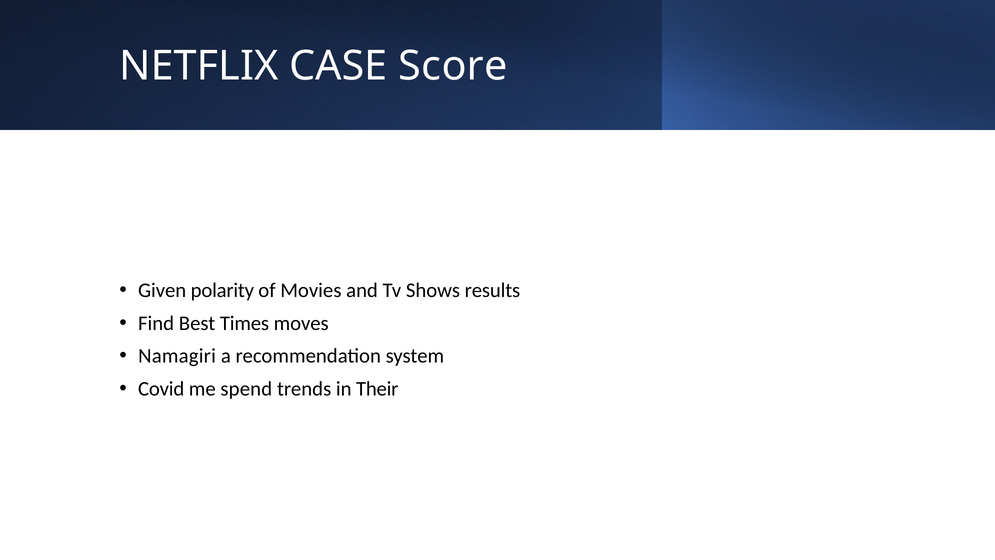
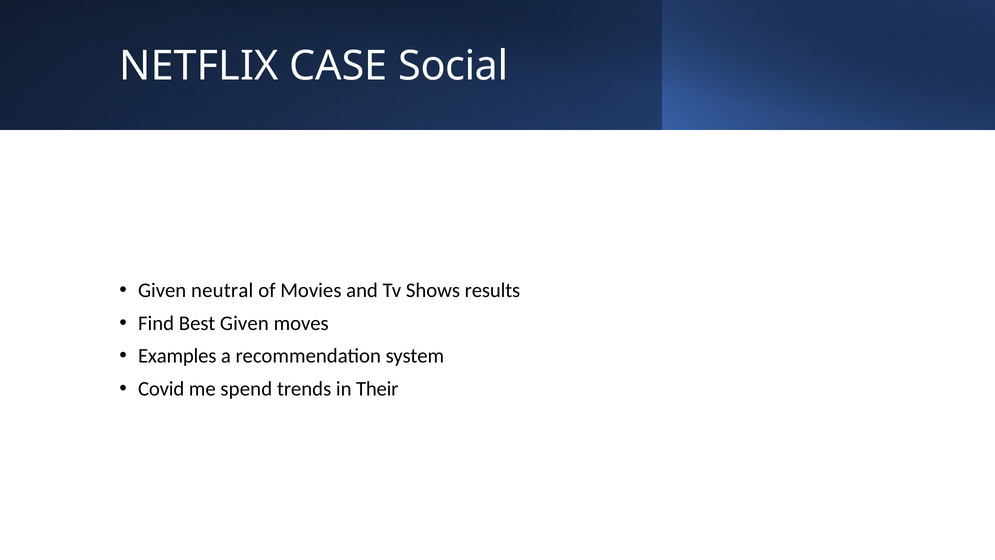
Score: Score -> Social
polarity: polarity -> neutral
Best Times: Times -> Given
Namagiri: Namagiri -> Examples
